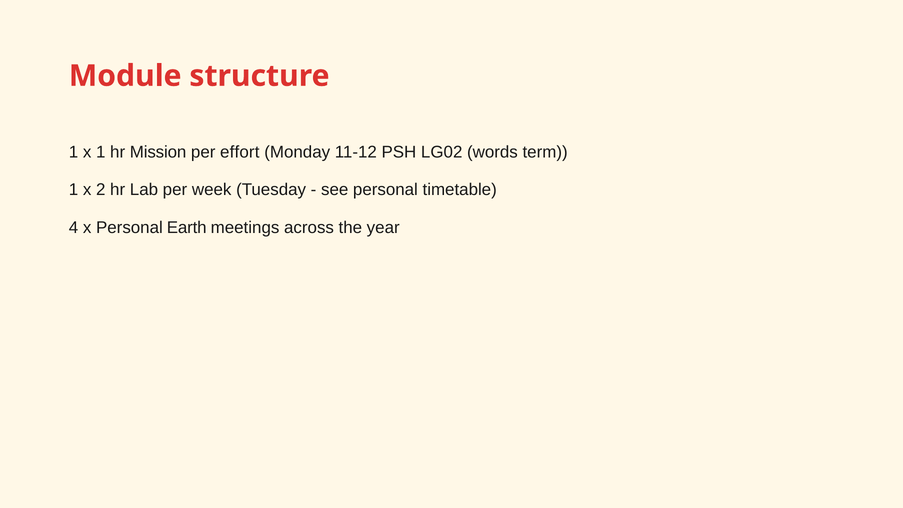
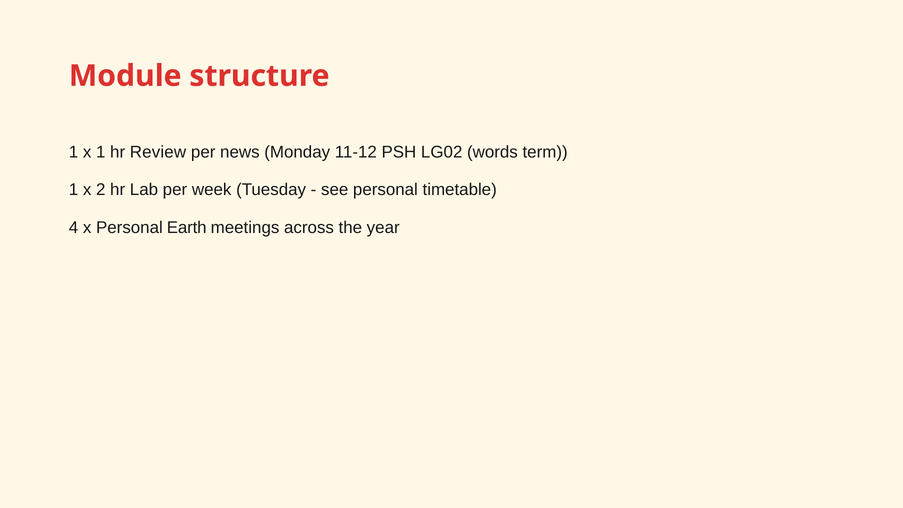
Mission: Mission -> Review
effort: effort -> news
